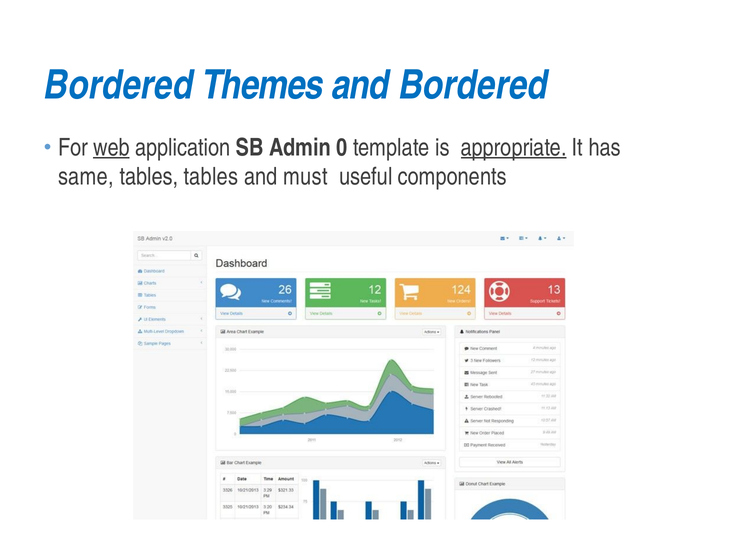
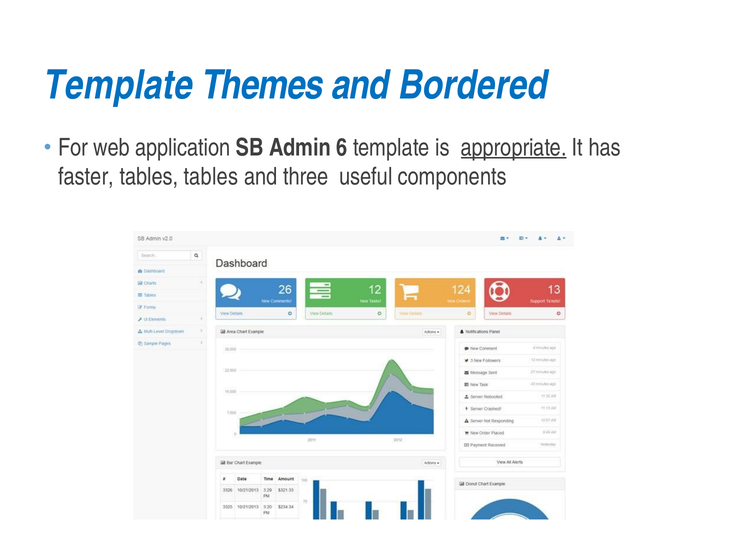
Bordered at (119, 85): Bordered -> Template
web underline: present -> none
0: 0 -> 6
same: same -> faster
must: must -> three
